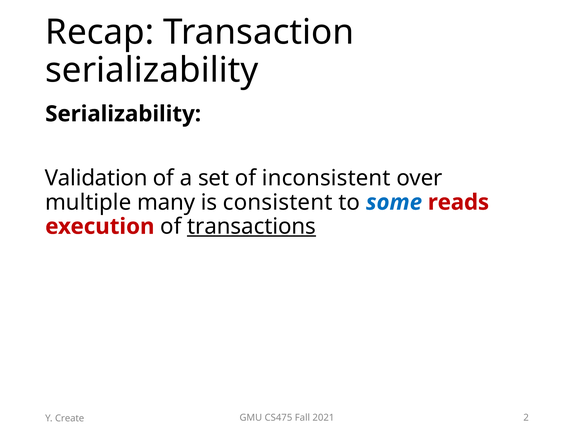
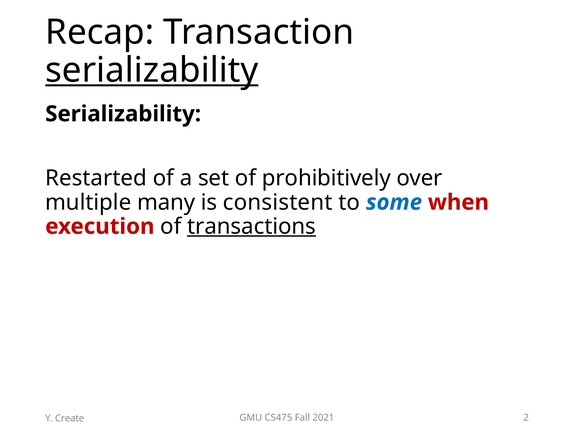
serializability at (152, 70) underline: none -> present
Validation: Validation -> Restarted
inconsistent: inconsistent -> prohibitively
reads: reads -> when
